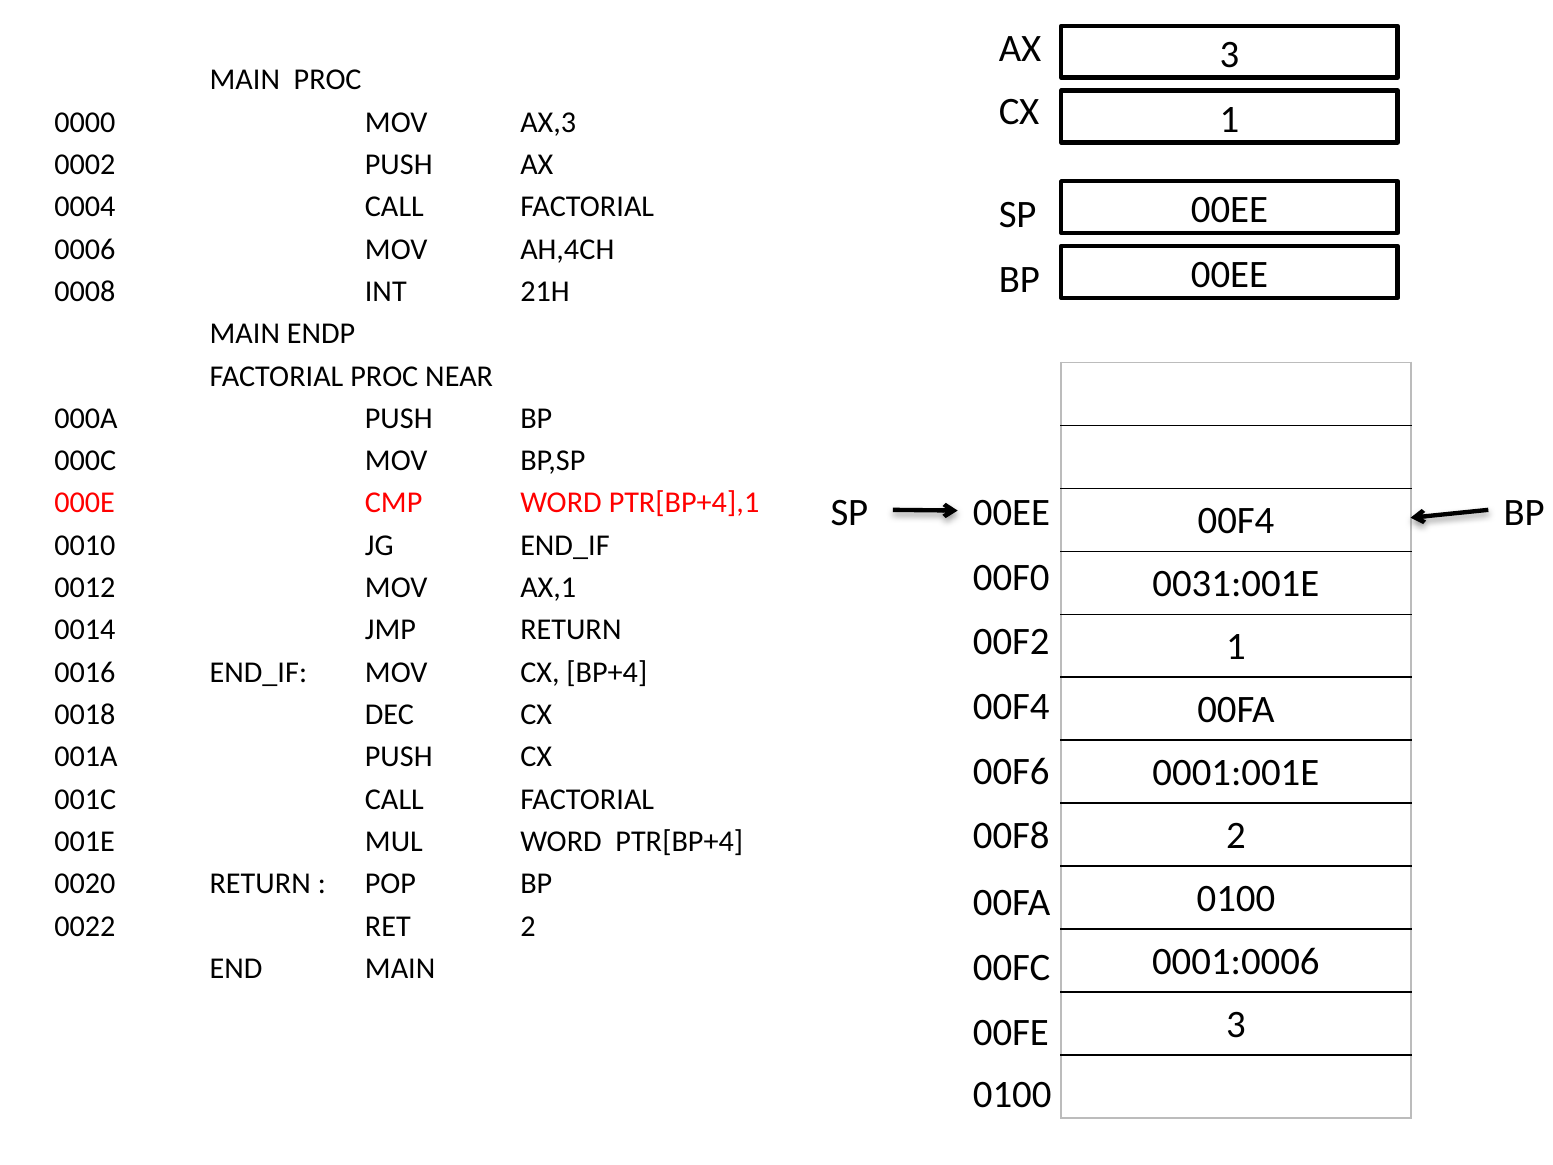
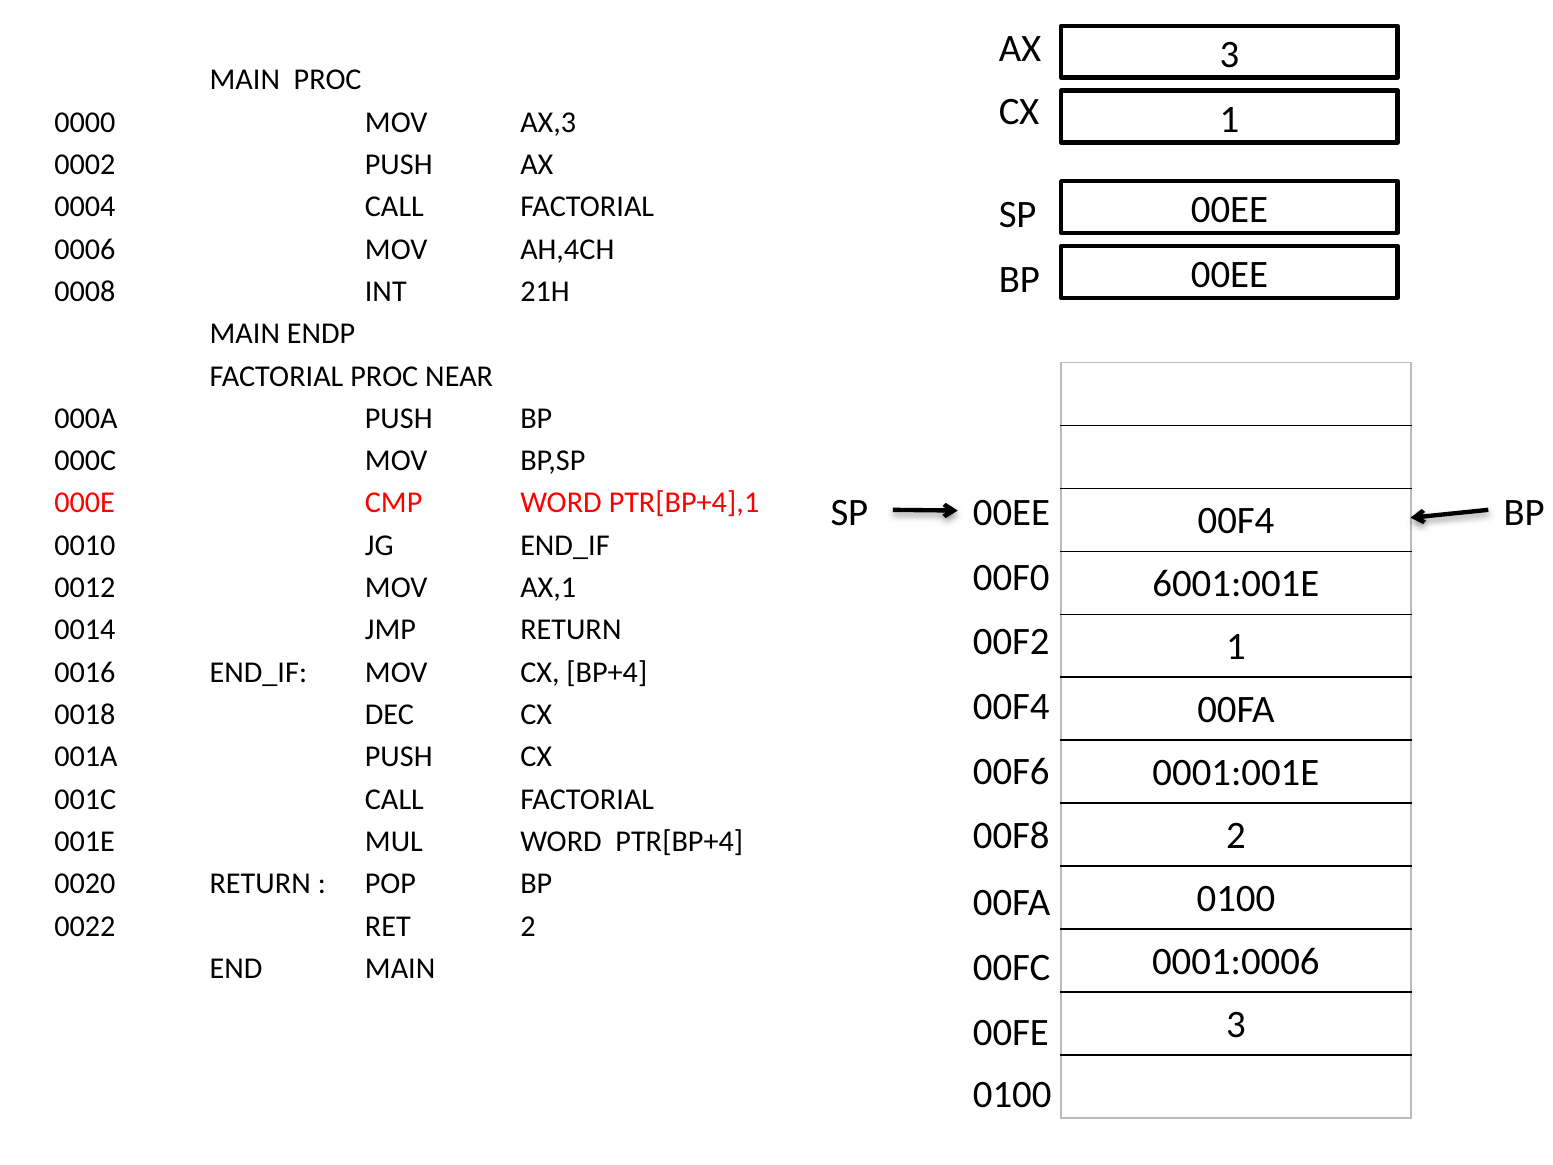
0031:001E: 0031:001E -> 6001:001E
